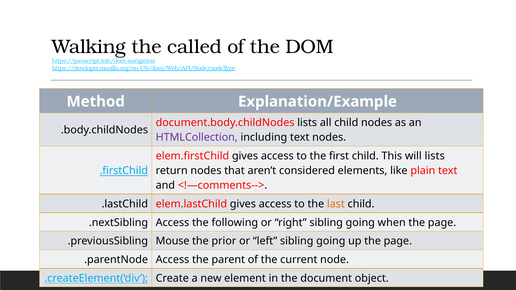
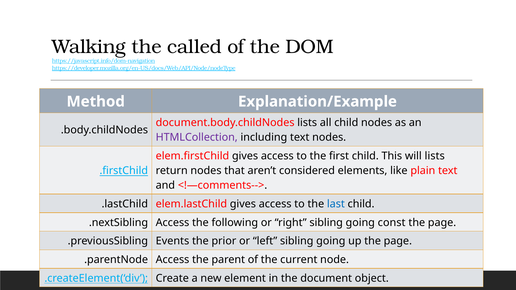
last colour: orange -> blue
when: when -> const
Mouse: Mouse -> Events
